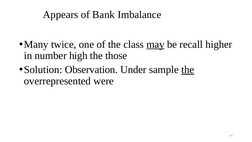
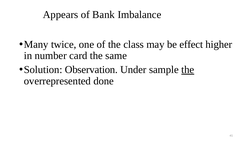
may underline: present -> none
recall: recall -> effect
high: high -> card
those: those -> same
were: were -> done
